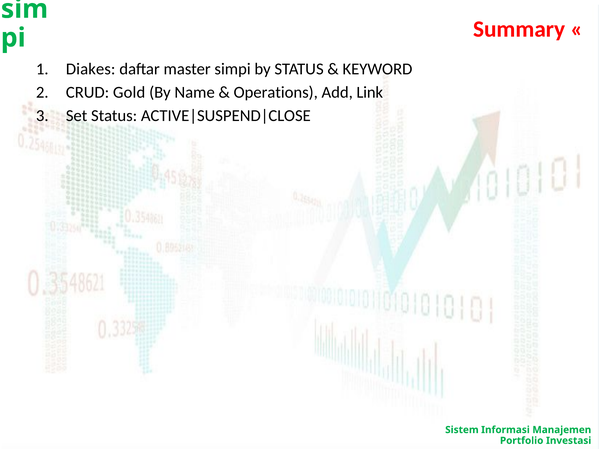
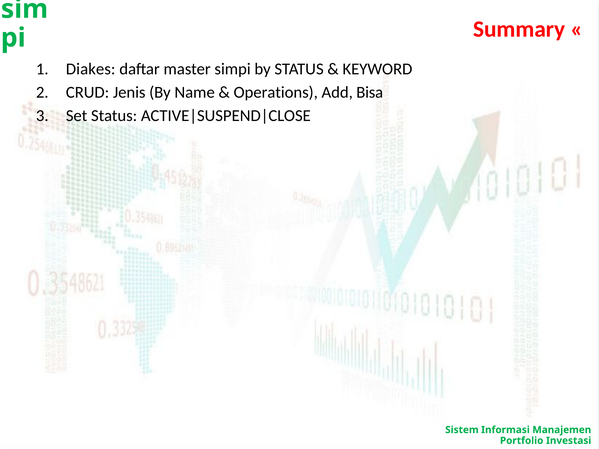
Gold: Gold -> Jenis
Link: Link -> Bisa
